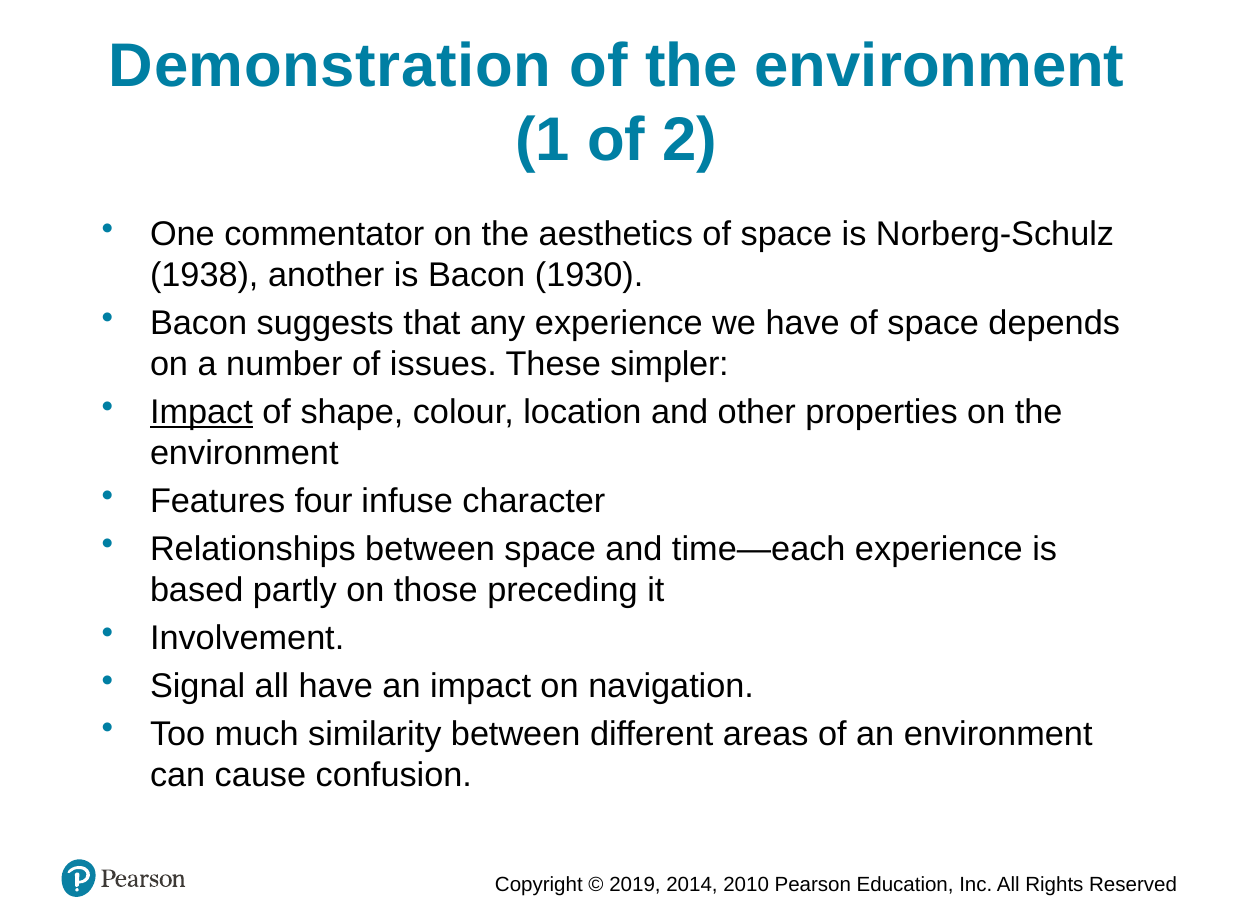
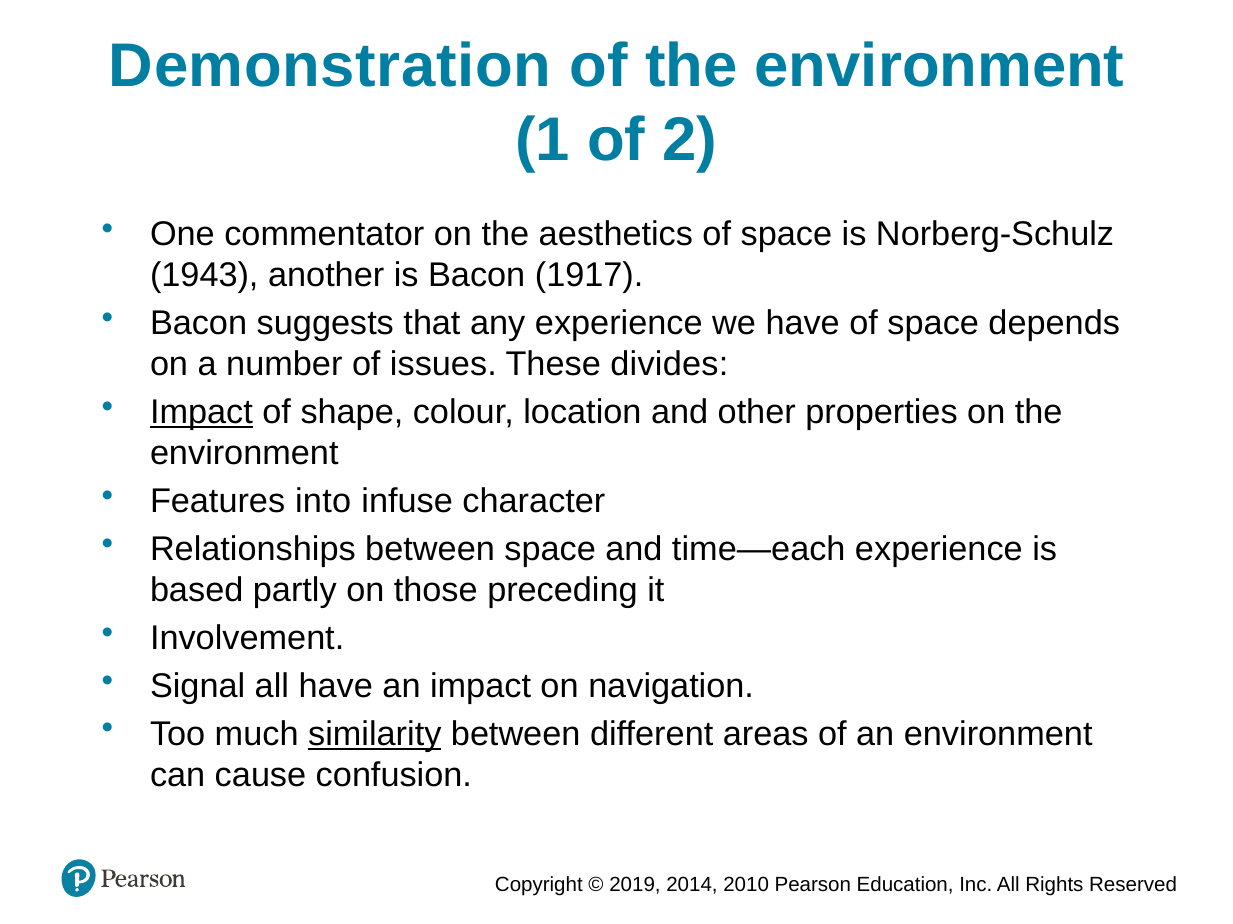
1938: 1938 -> 1943
1930: 1930 -> 1917
simpler: simpler -> divides
four: four -> into
similarity underline: none -> present
